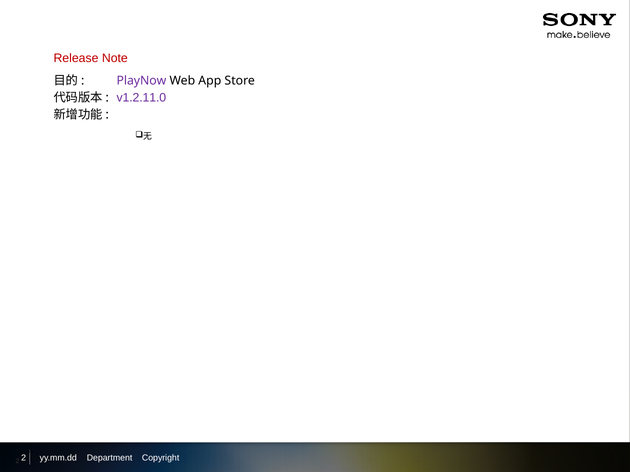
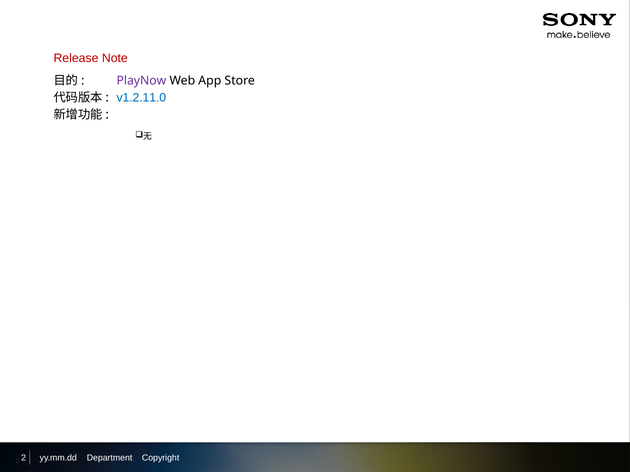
v1.2.11.0 colour: purple -> blue
